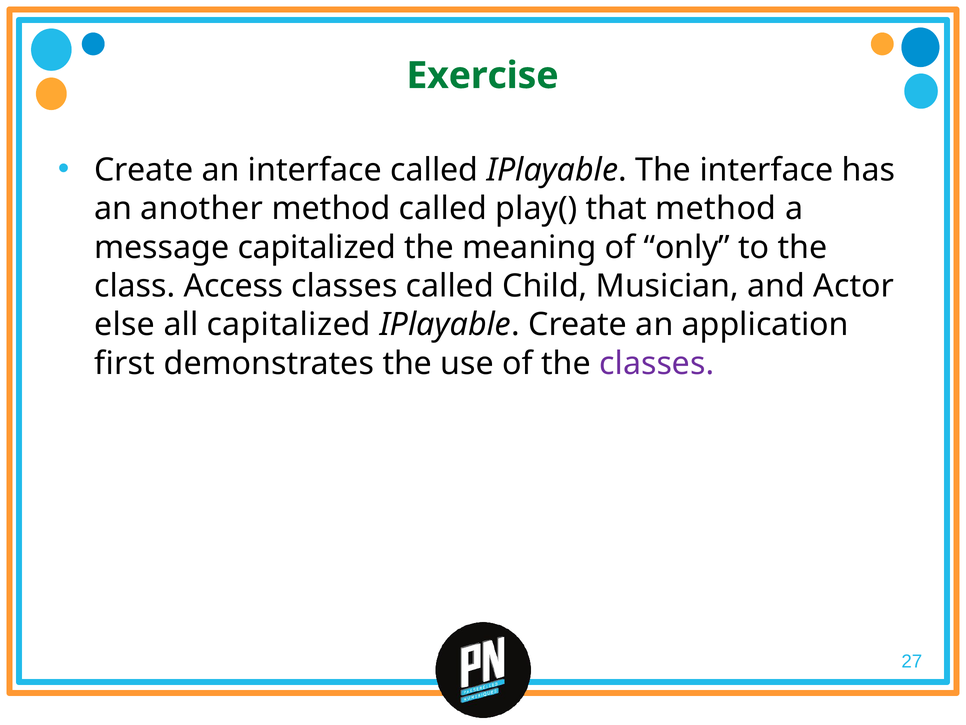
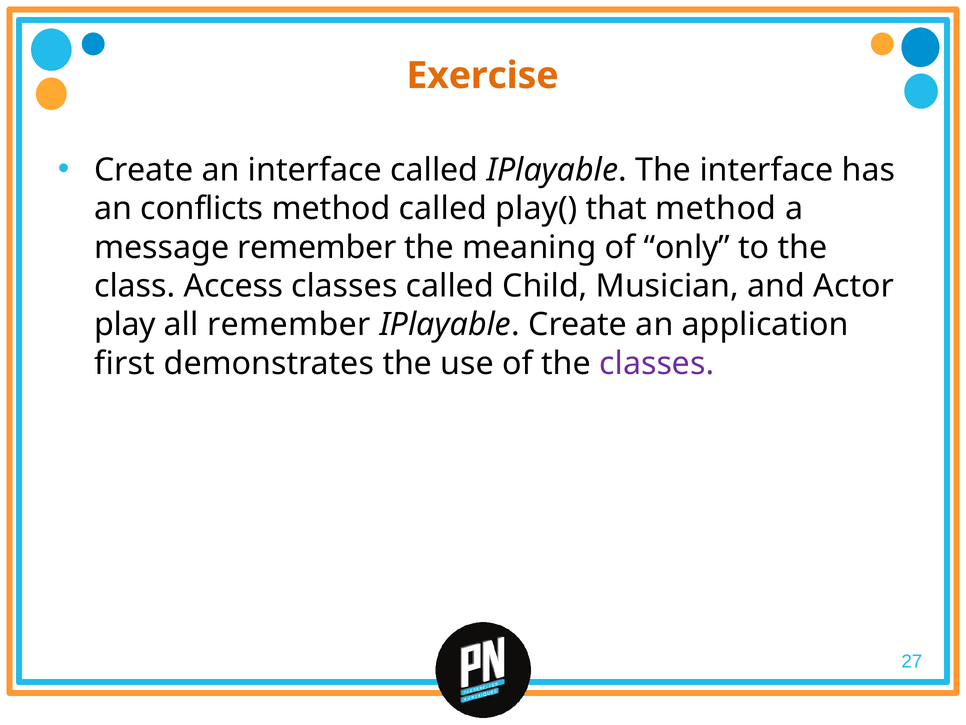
Exercise colour: green -> orange
another: another -> conflicts
message capitalized: capitalized -> remember
else: else -> play
all capitalized: capitalized -> remember
